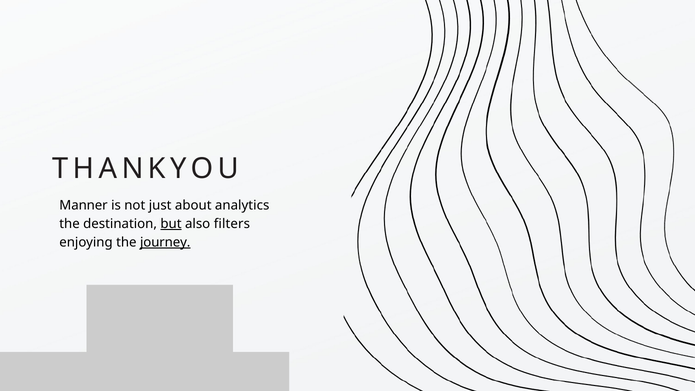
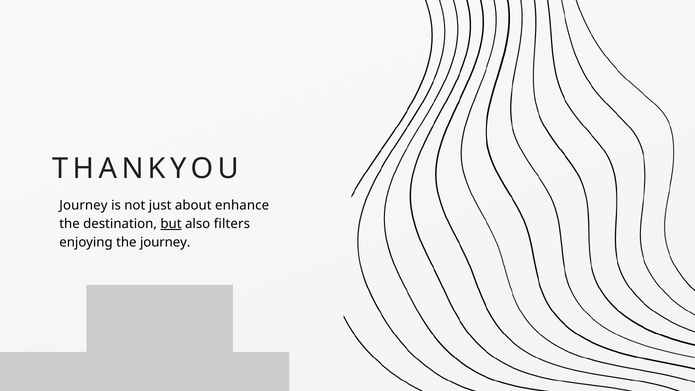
Manner at (84, 205): Manner -> Journey
analytics: analytics -> enhance
journey at (165, 242) underline: present -> none
